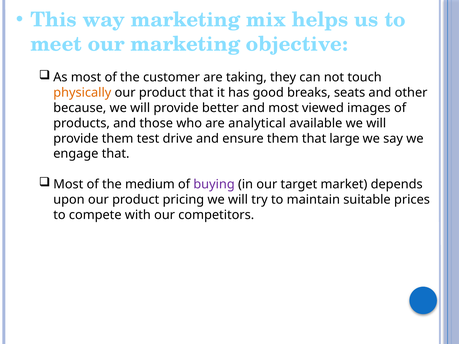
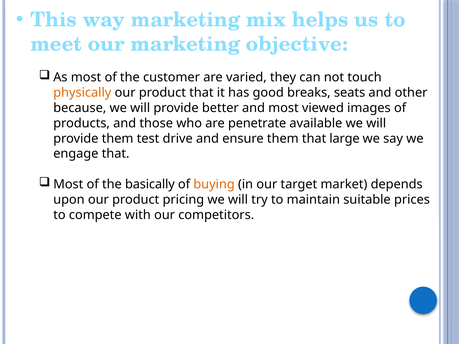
taking: taking -> varied
analytical: analytical -> penetrate
medium: medium -> basically
buying colour: purple -> orange
